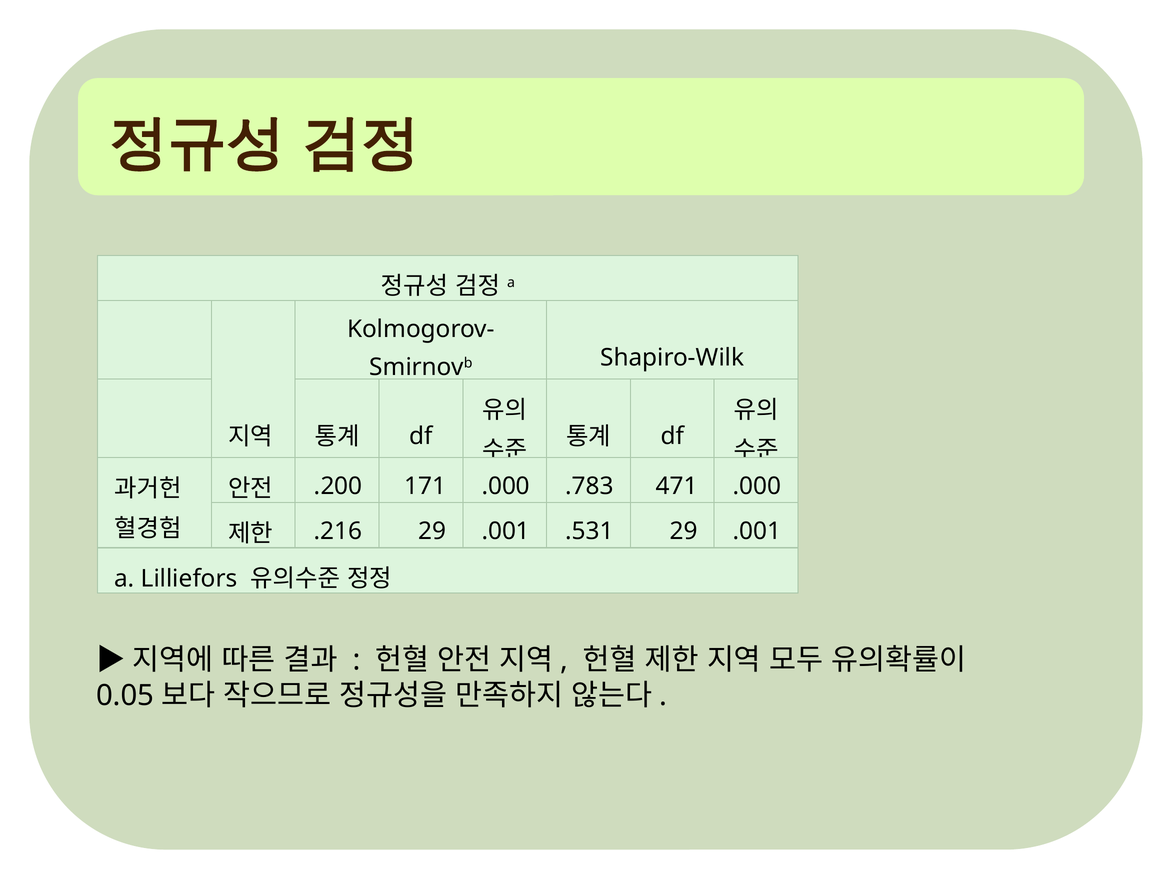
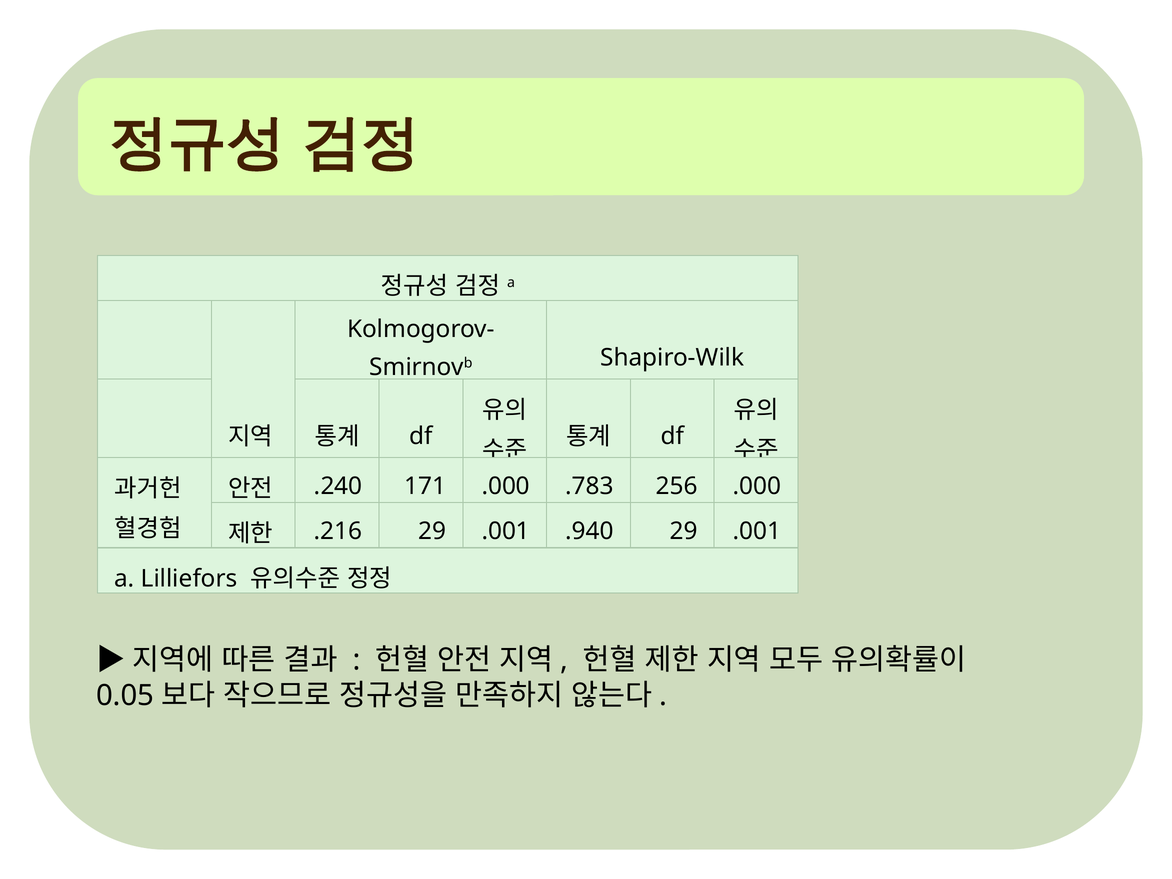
.200: .200 -> .240
471: 471 -> 256
.531: .531 -> .940
